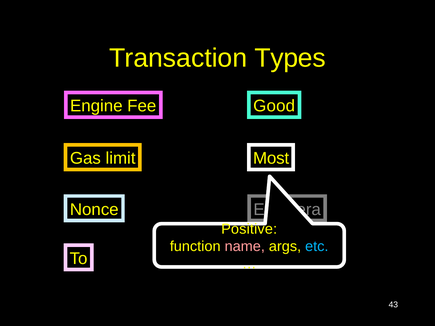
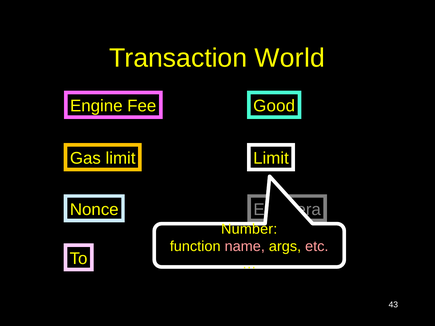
Types: Types -> World
Most at (271, 158): Most -> Limit
Positive: Positive -> Number
etc colour: light blue -> pink
